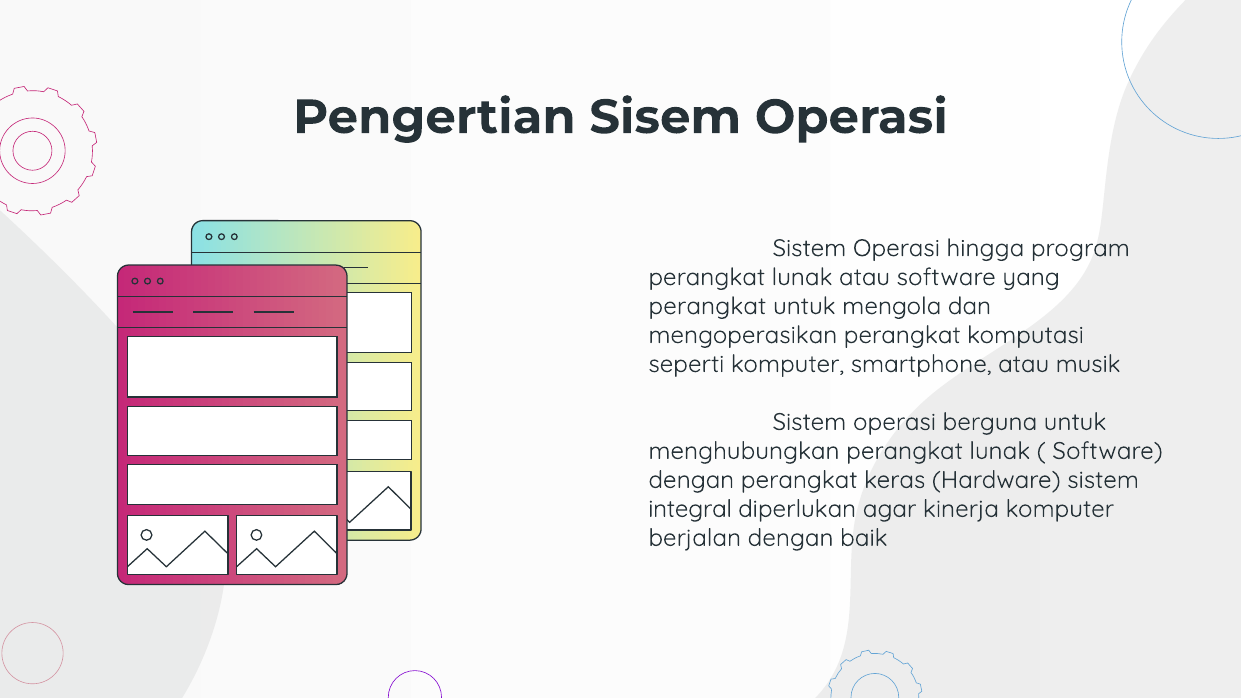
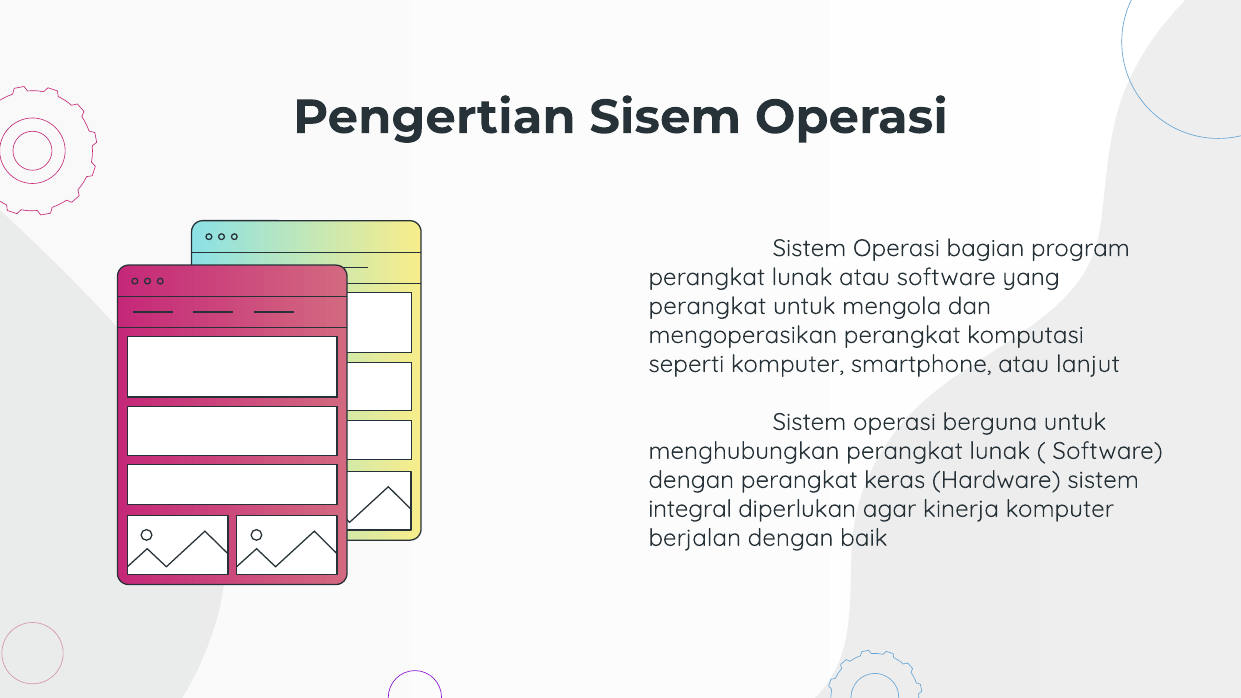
hingga: hingga -> bagian
musik: musik -> lanjut
